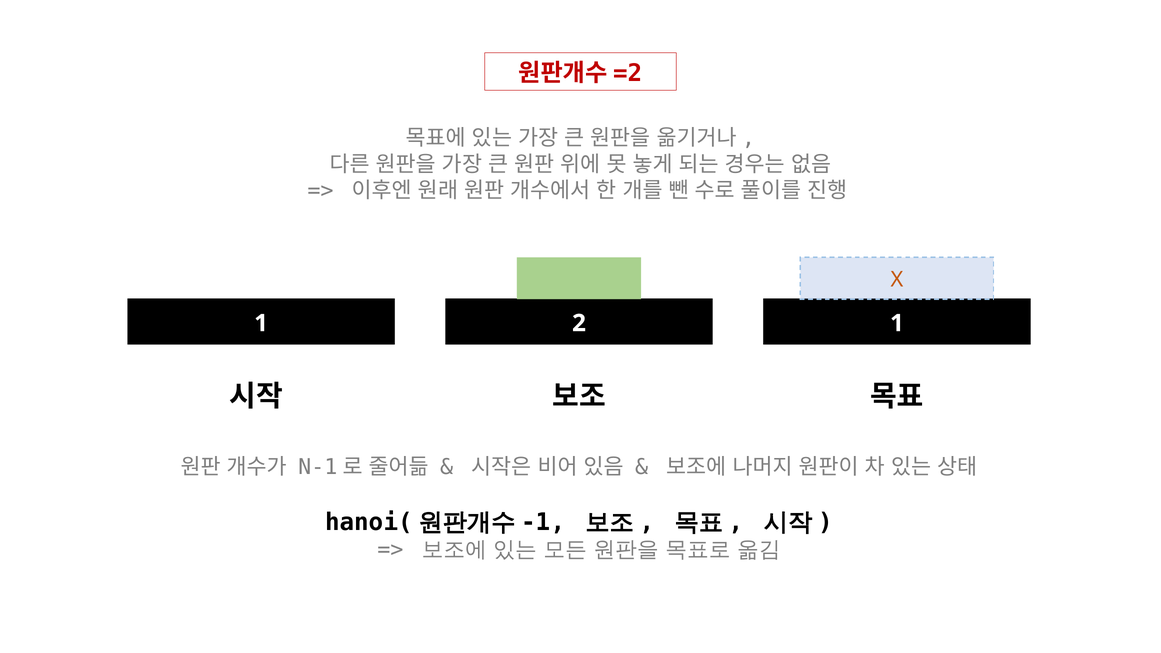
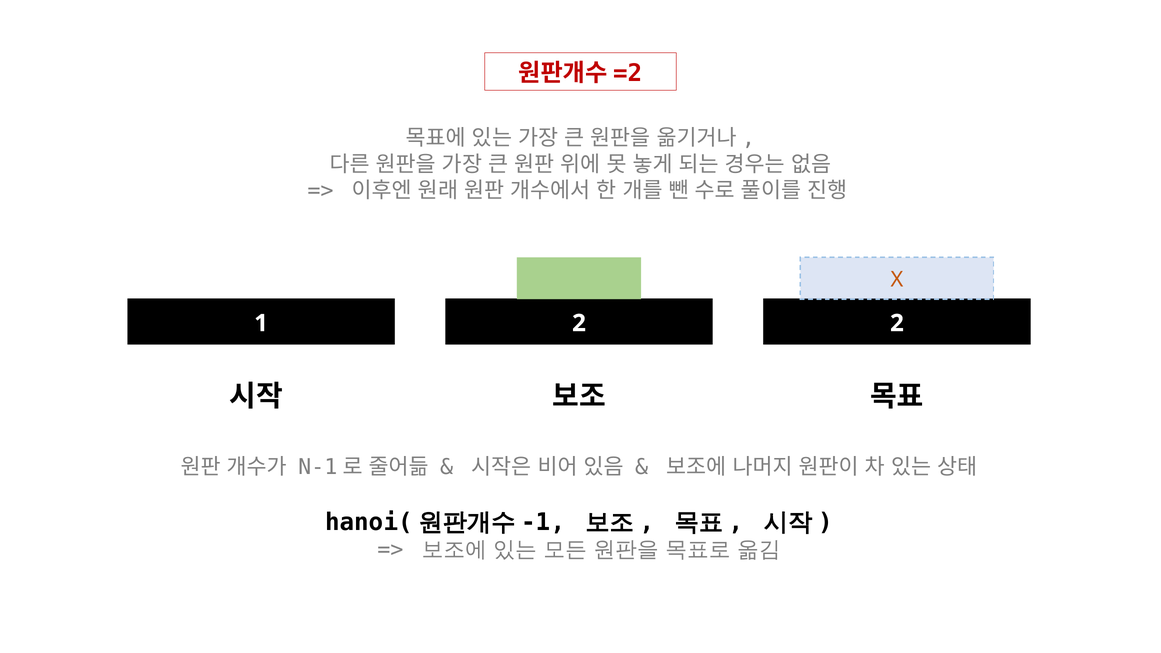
2 1: 1 -> 2
